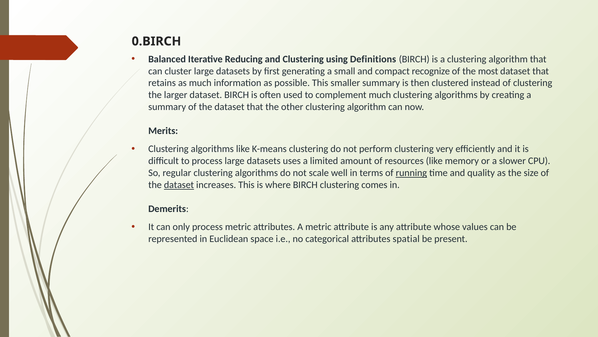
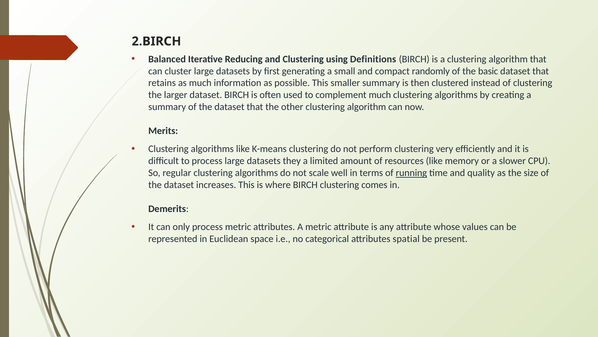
0.BIRCH: 0.BIRCH -> 2.BIRCH
recognize: recognize -> randomly
most: most -> basic
uses: uses -> they
dataset at (179, 185) underline: present -> none
